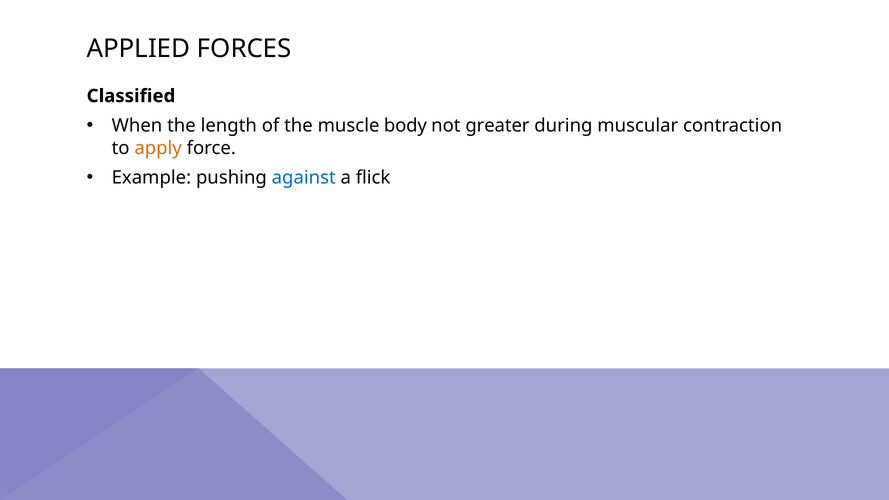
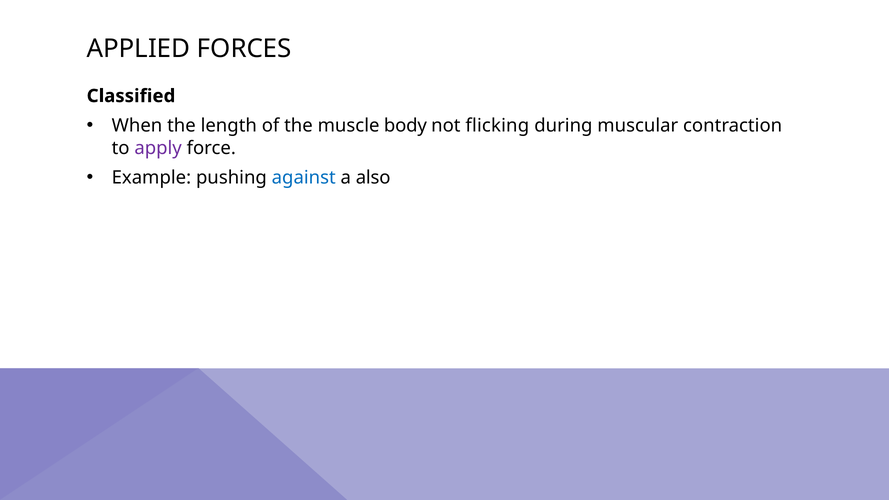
greater: greater -> flicking
apply colour: orange -> purple
flick: flick -> also
